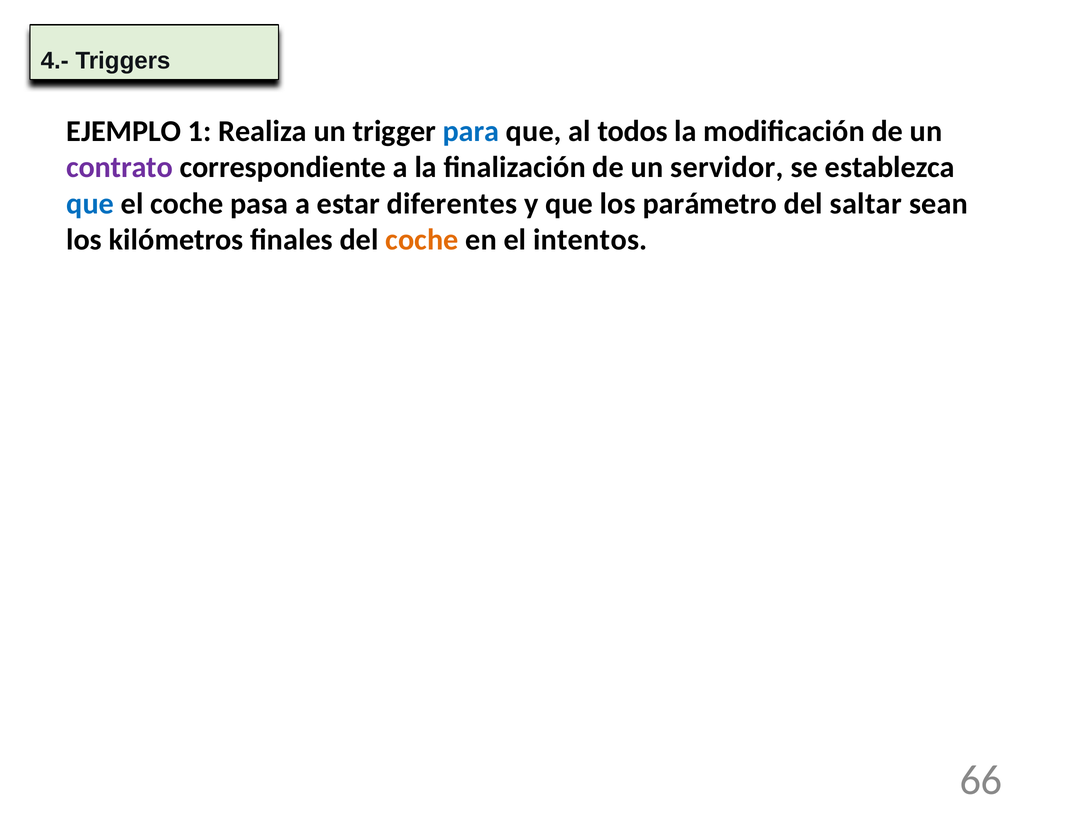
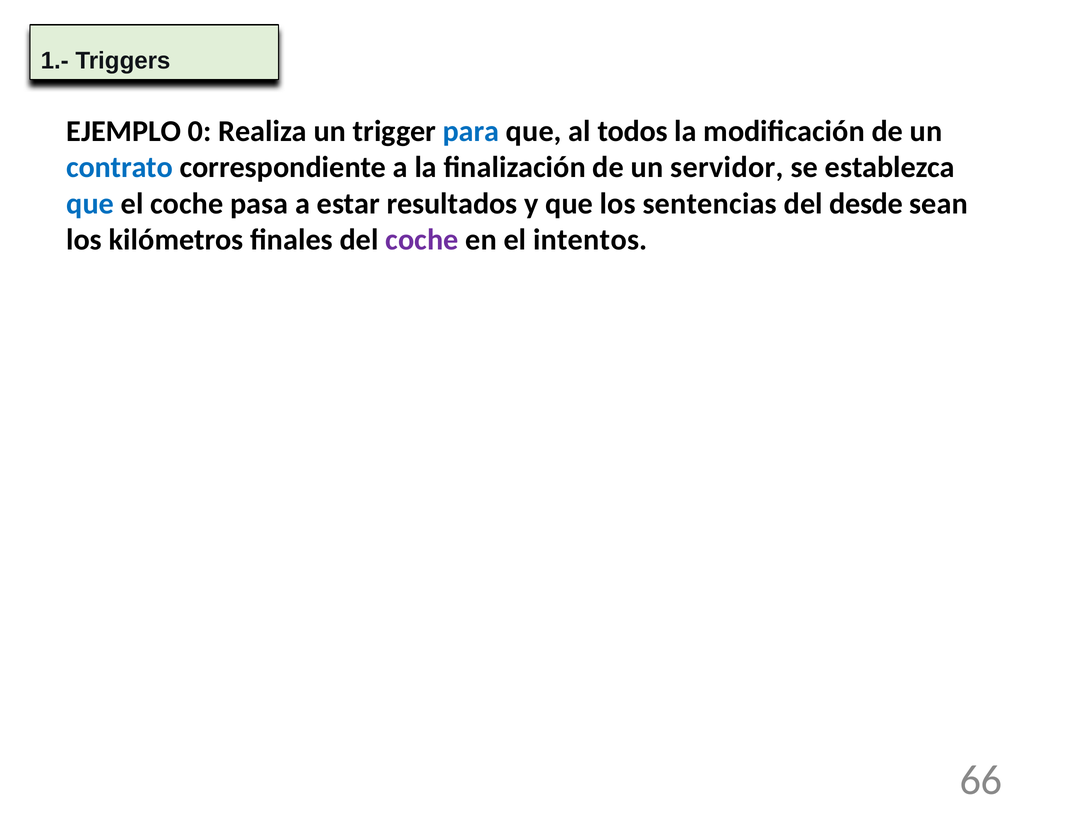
4.-: 4.- -> 1.-
1: 1 -> 0
contrato colour: purple -> blue
diferentes: diferentes -> resultados
parámetro: parámetro -> sentencias
saltar: saltar -> desde
coche at (422, 240) colour: orange -> purple
